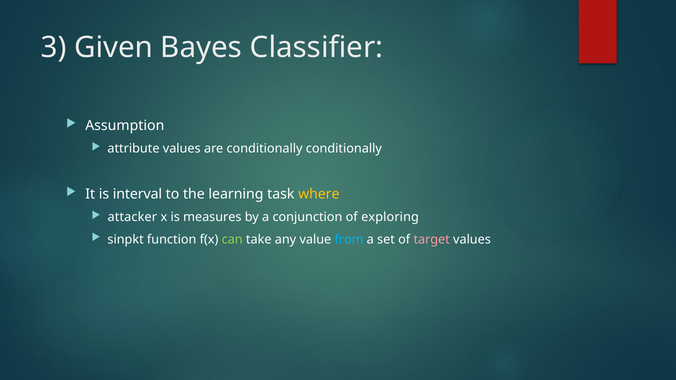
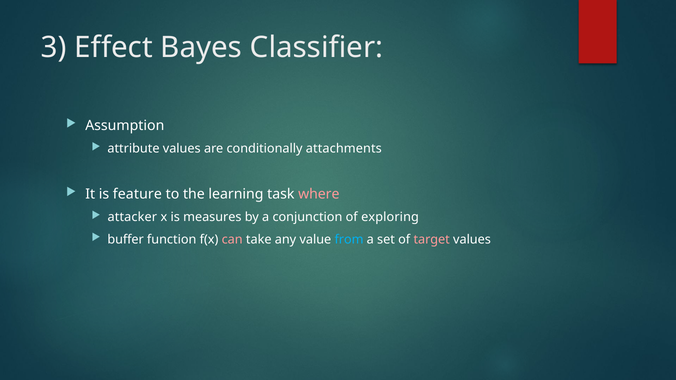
Given: Given -> Effect
conditionally conditionally: conditionally -> attachments
interval: interval -> feature
where colour: yellow -> pink
sinpkt: sinpkt -> buffer
can colour: light green -> pink
